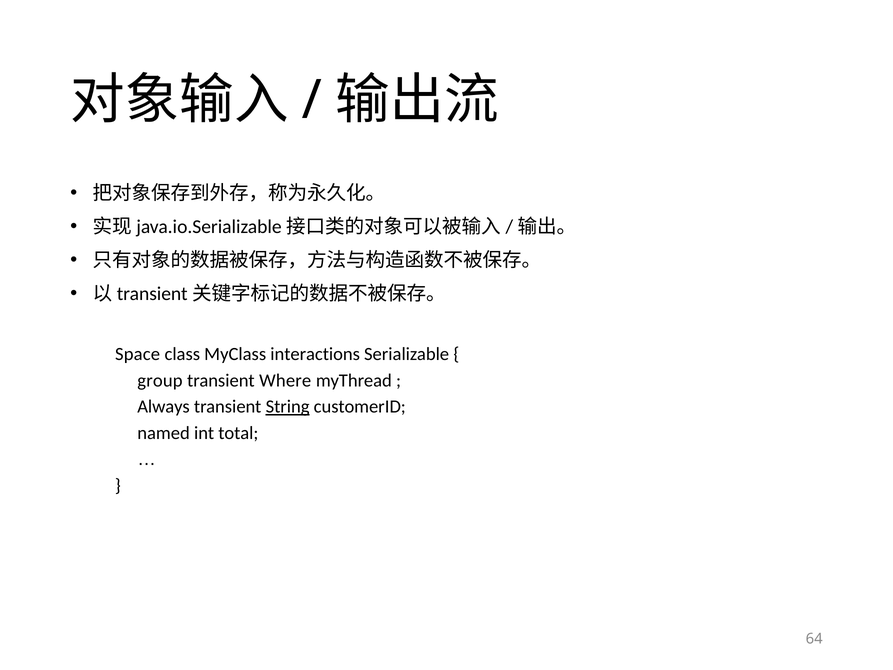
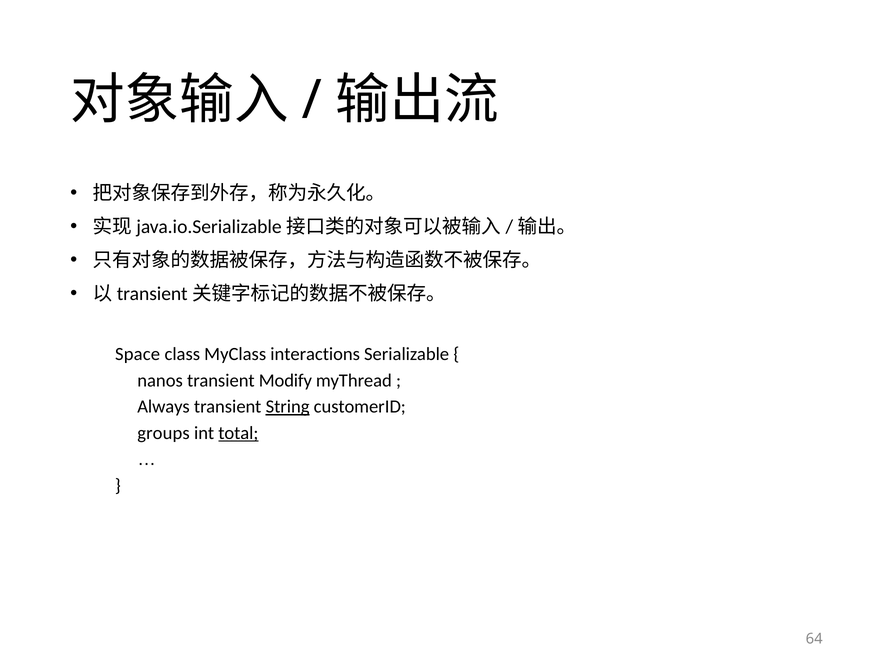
group: group -> nanos
Where: Where -> Modify
named: named -> groups
total underline: none -> present
